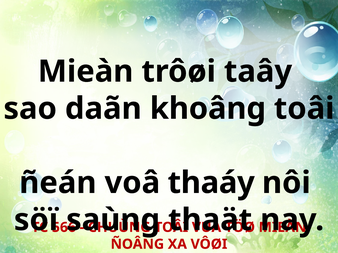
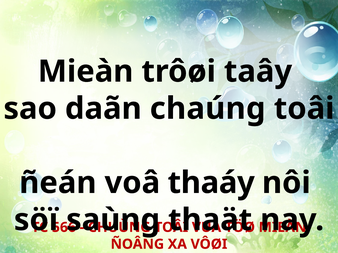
khoâng: khoâng -> chaúng
